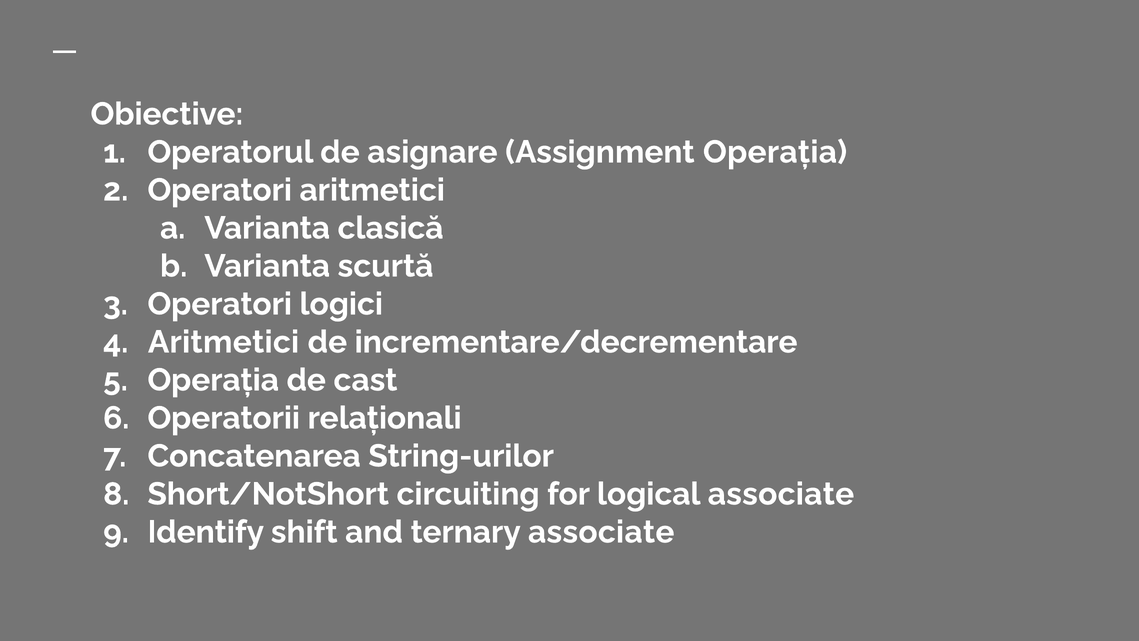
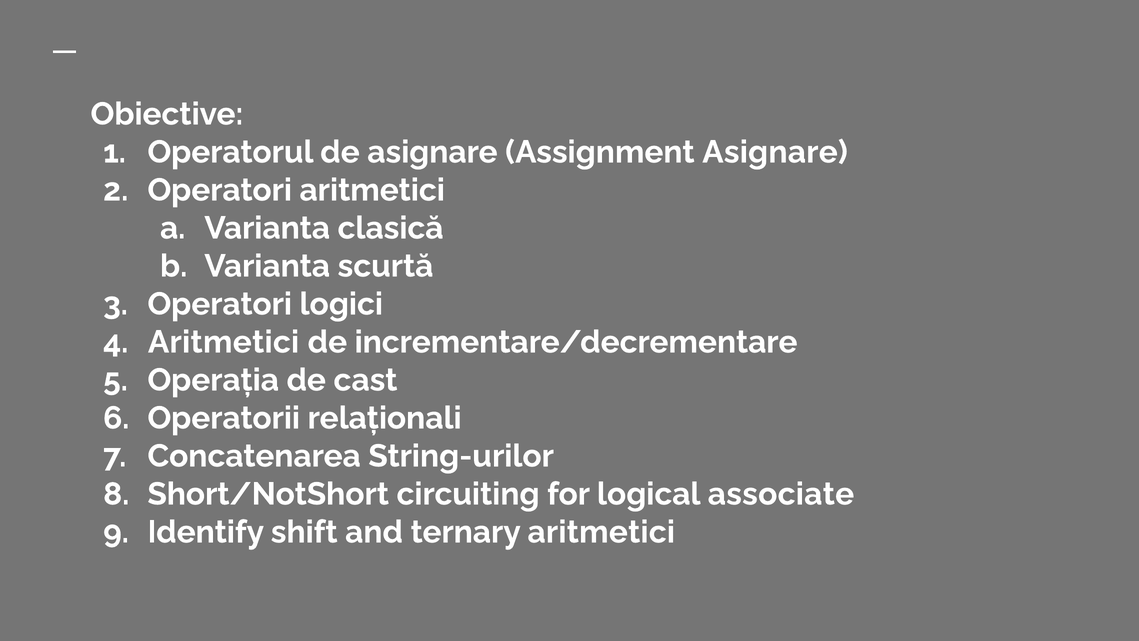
Assignment Operația: Operația -> Asignare
ternary associate: associate -> aritmetici
